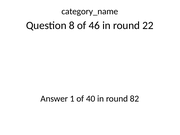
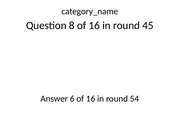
8 of 46: 46 -> 16
22: 22 -> 45
1: 1 -> 6
40 at (91, 99): 40 -> 16
82: 82 -> 54
